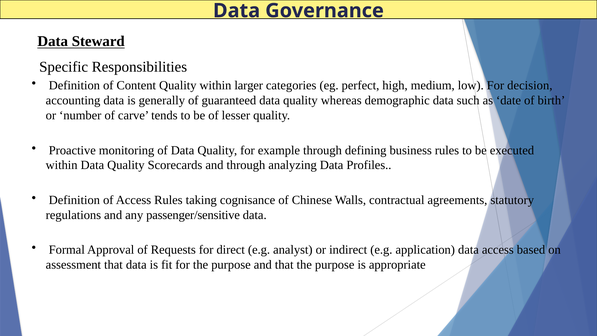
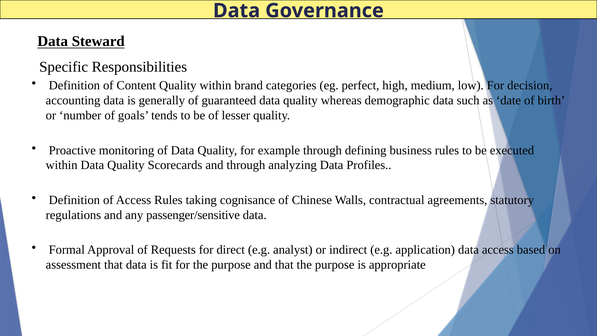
larger: larger -> brand
carve: carve -> goals
